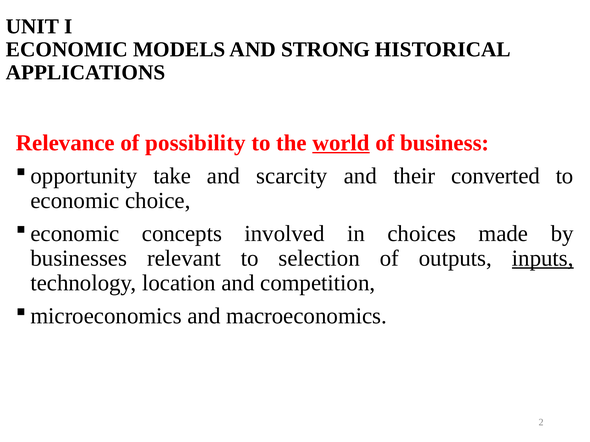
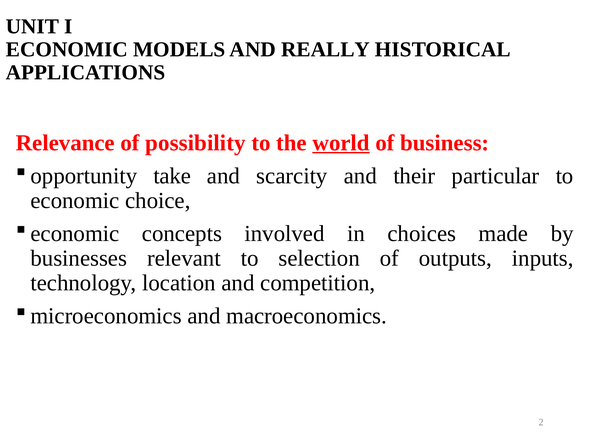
STRONG: STRONG -> REALLY
converted: converted -> particular
inputs underline: present -> none
